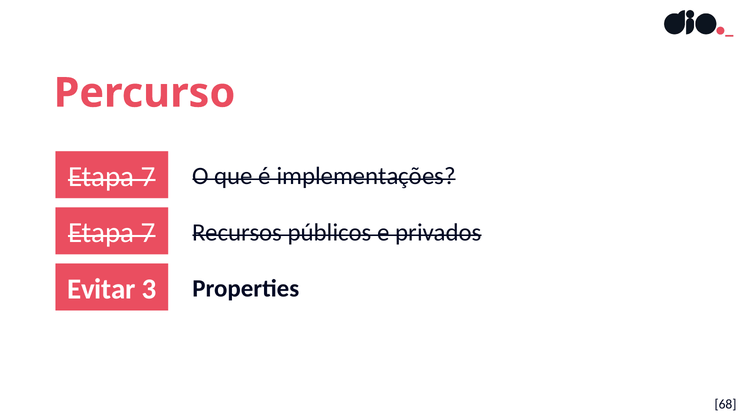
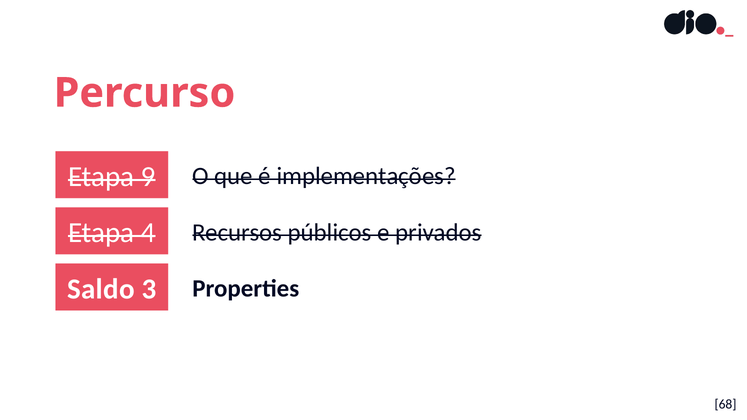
7 at (148, 177): 7 -> 9
7 at (148, 233): 7 -> 4
Evitar: Evitar -> Saldo
